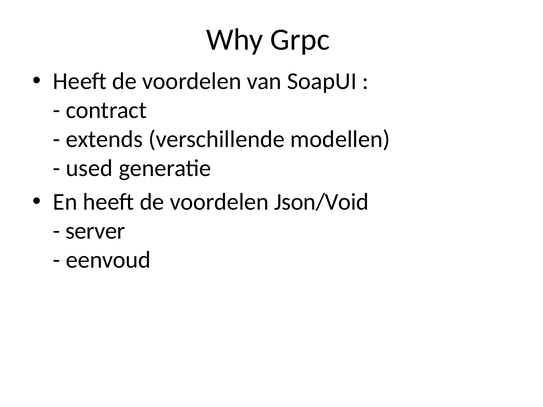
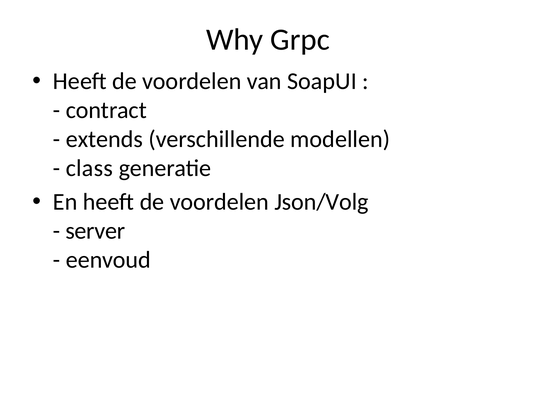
used: used -> class
Json/Void: Json/Void -> Json/Volg
